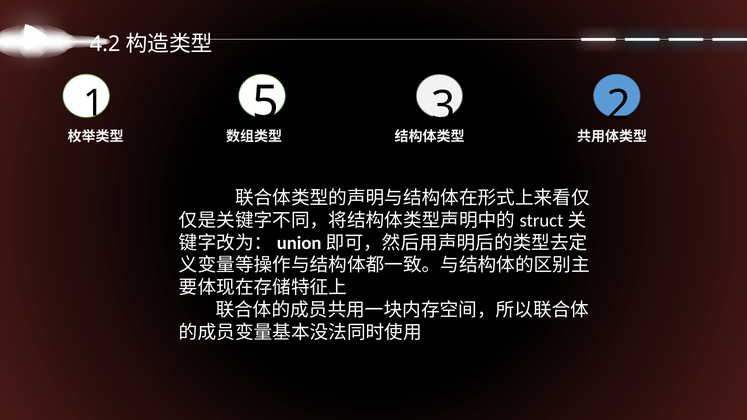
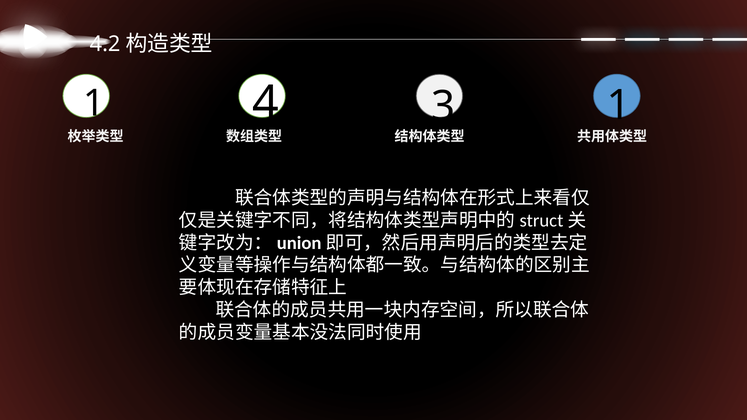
5: 5 -> 4
3 2: 2 -> 1
